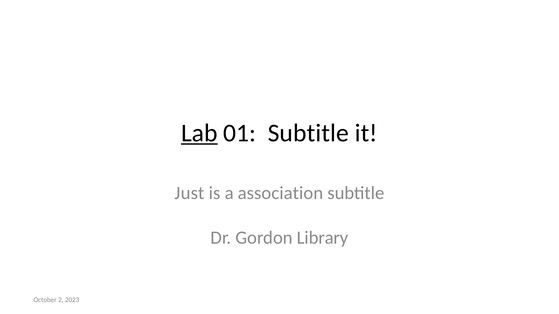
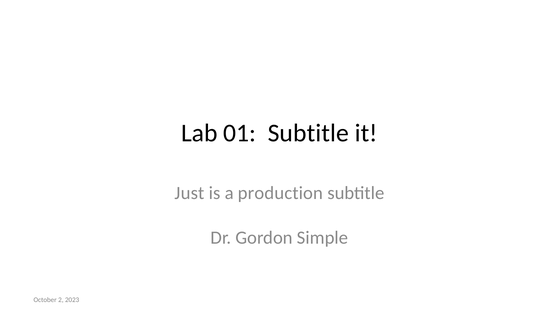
Lab underline: present -> none
association: association -> production
Library: Library -> Simple
